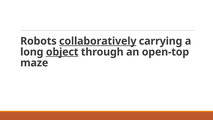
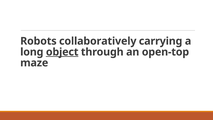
collaboratively underline: present -> none
